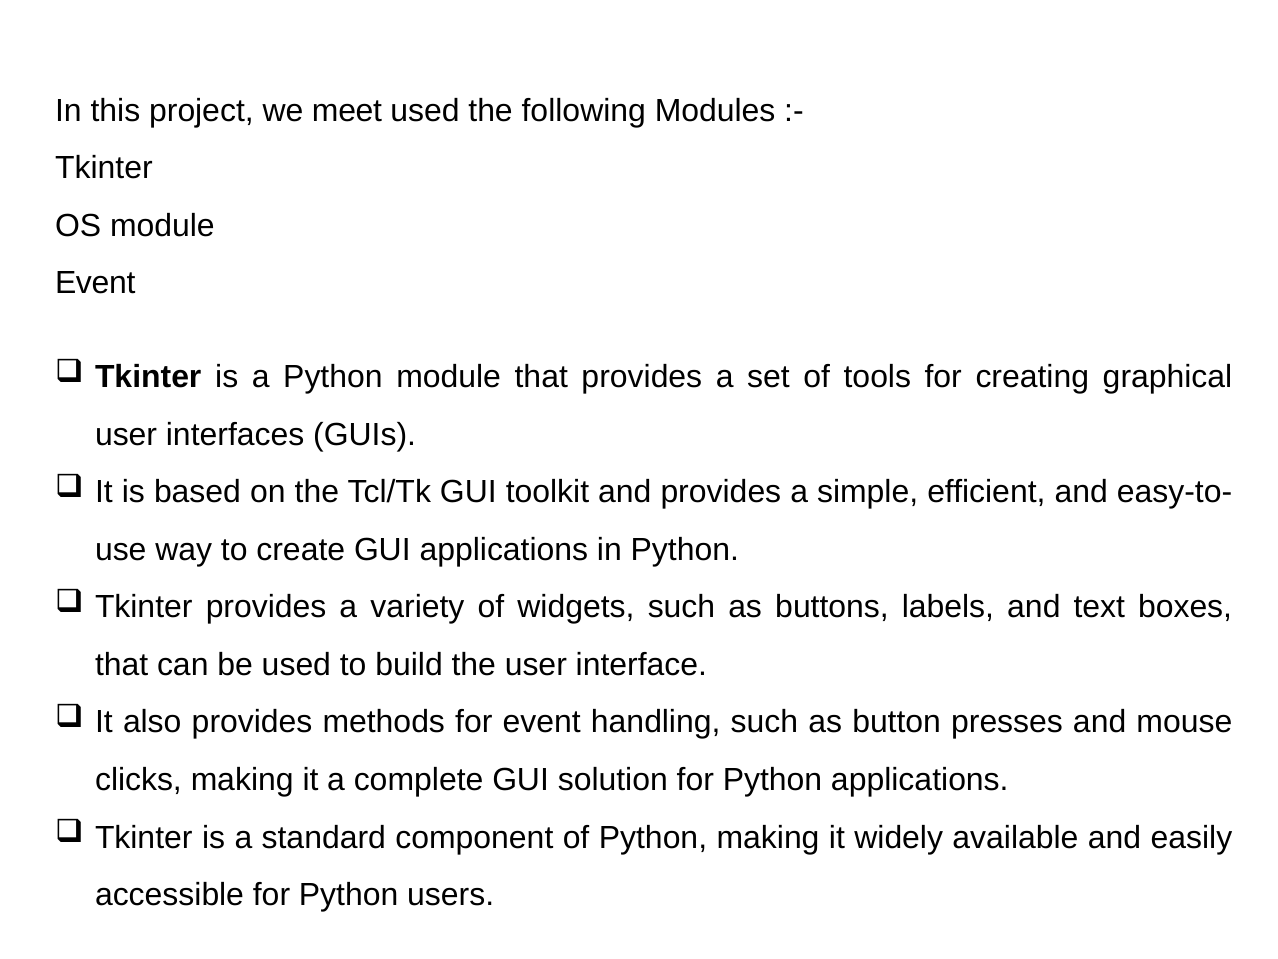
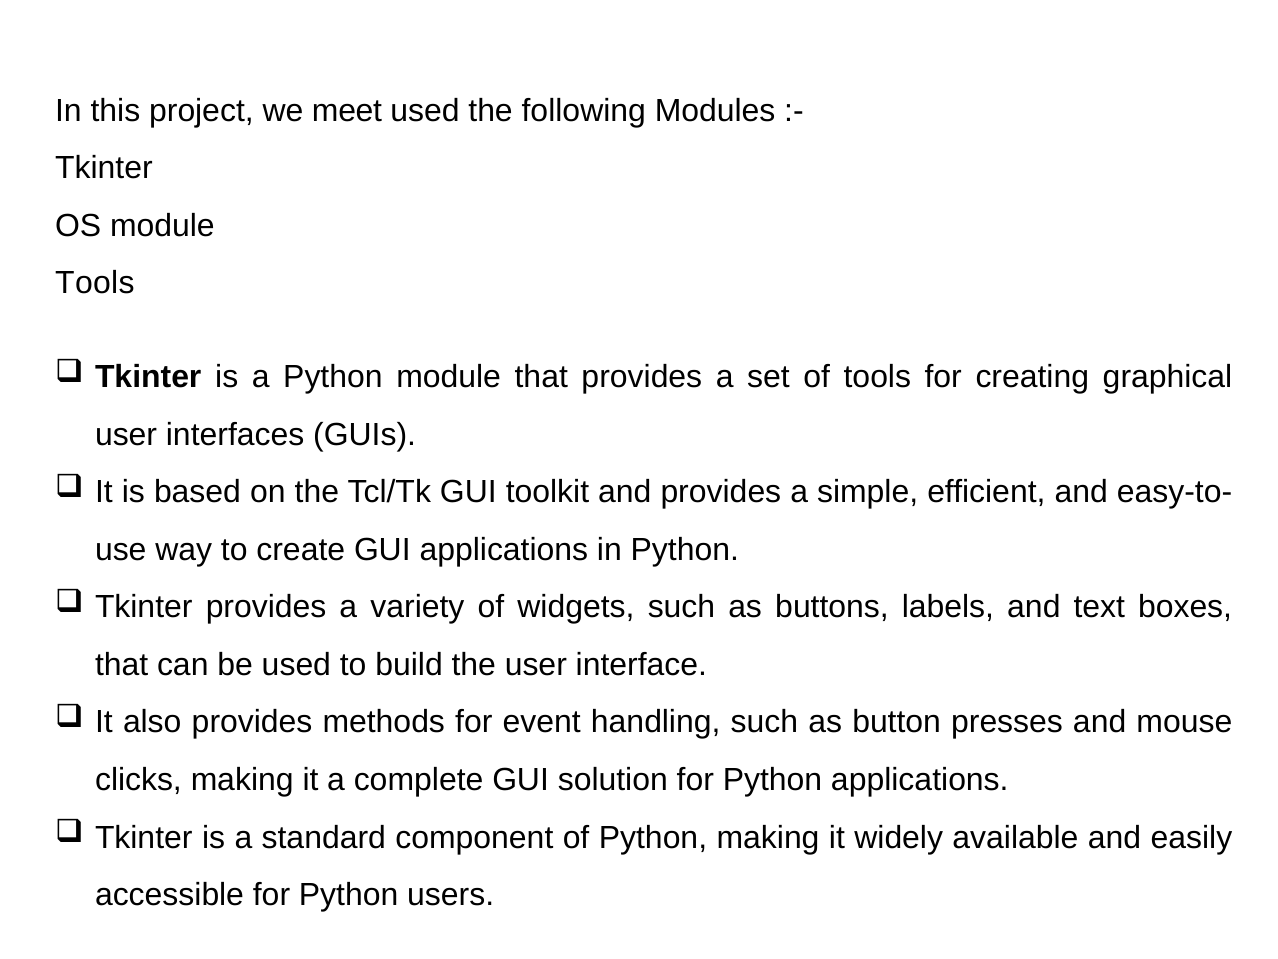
Event at (95, 283): Event -> Tools
